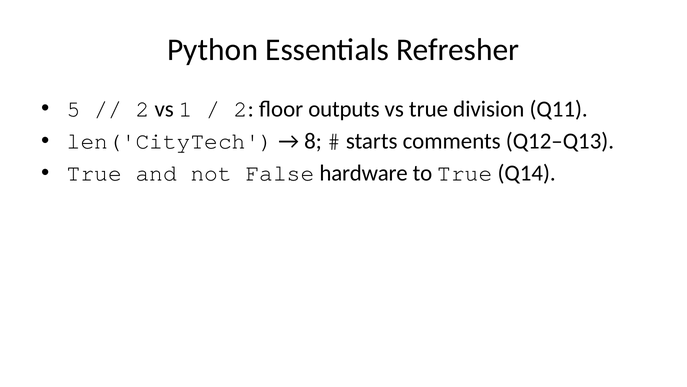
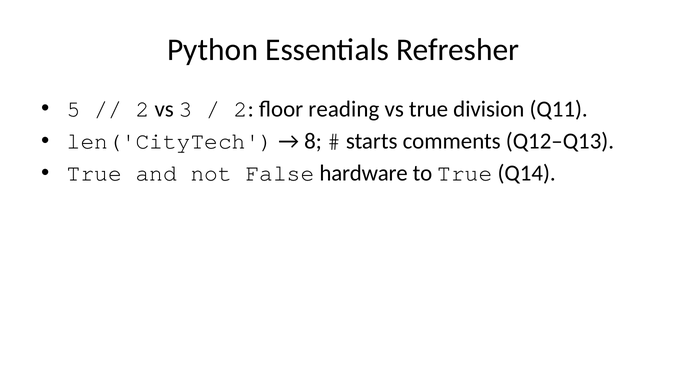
1: 1 -> 3
outputs: outputs -> reading
